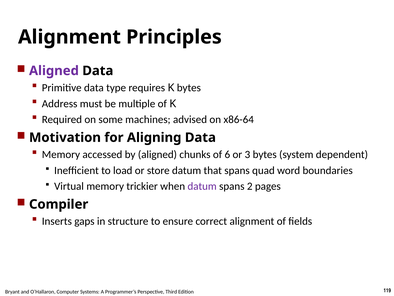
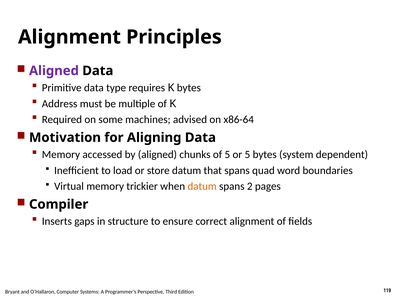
of 6: 6 -> 5
or 3: 3 -> 5
datum at (202, 186) colour: purple -> orange
